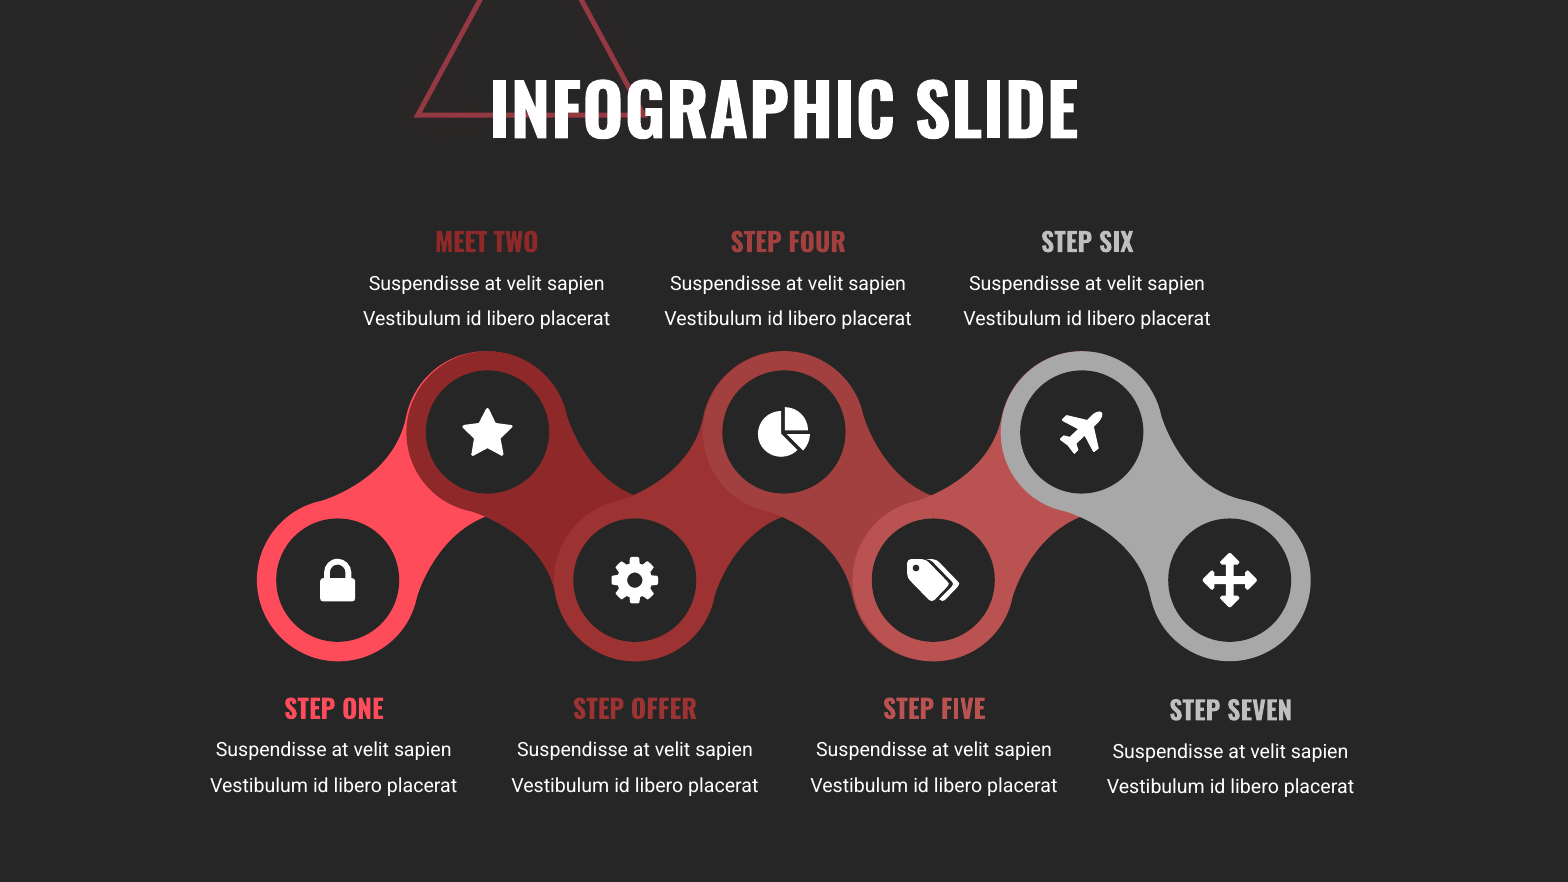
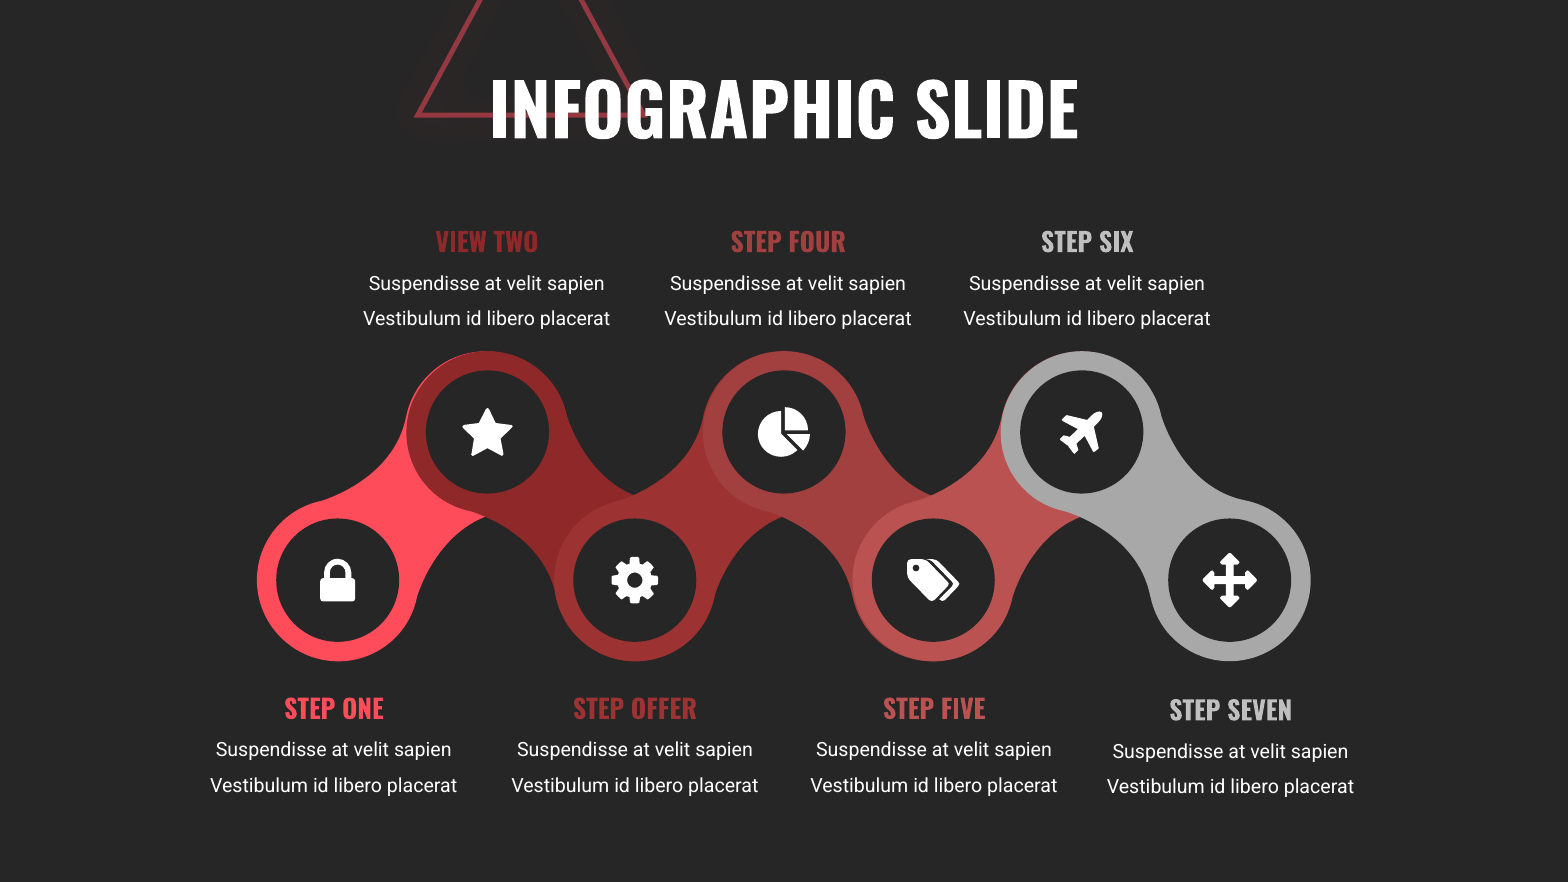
MEET: MEET -> VIEW
